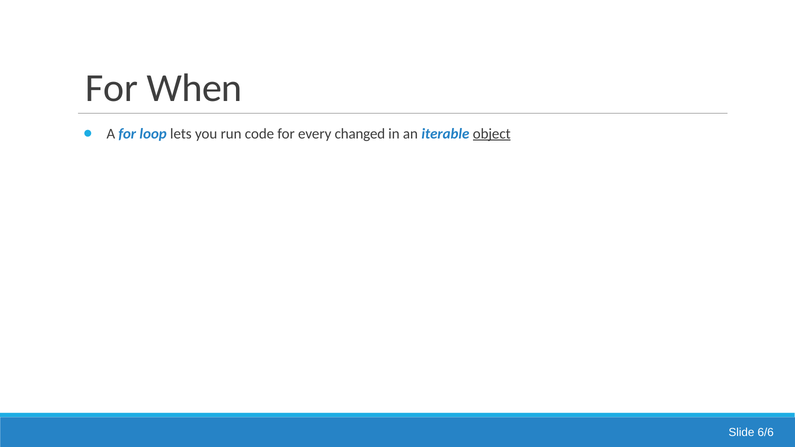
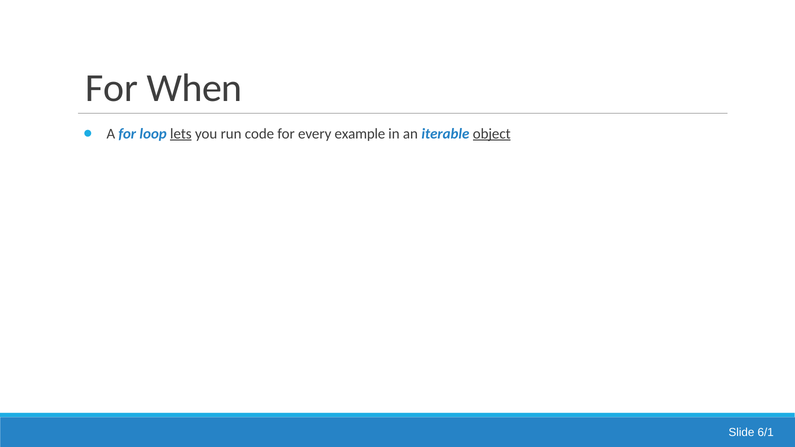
lets underline: none -> present
changed: changed -> example
6/6: 6/6 -> 6/1
